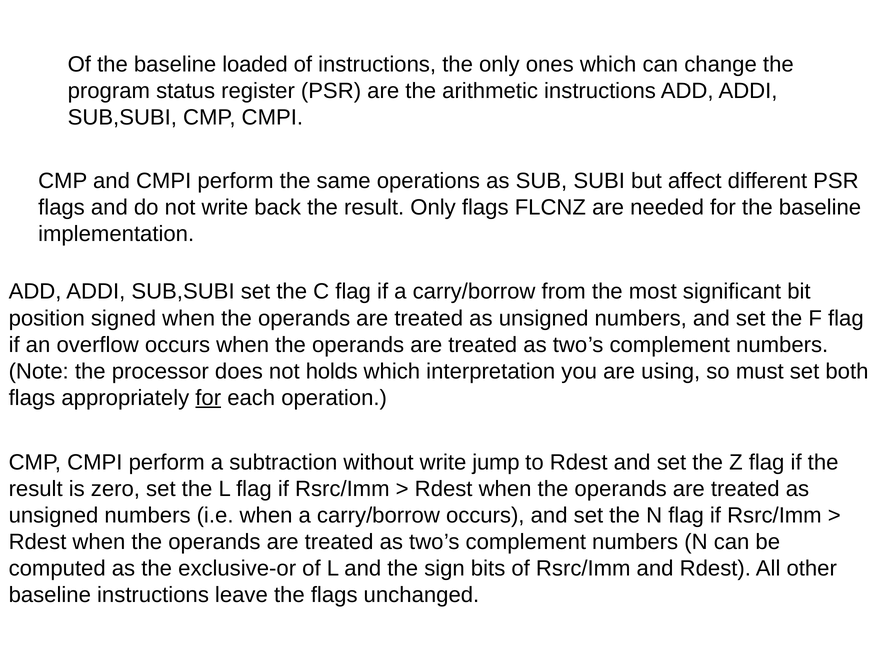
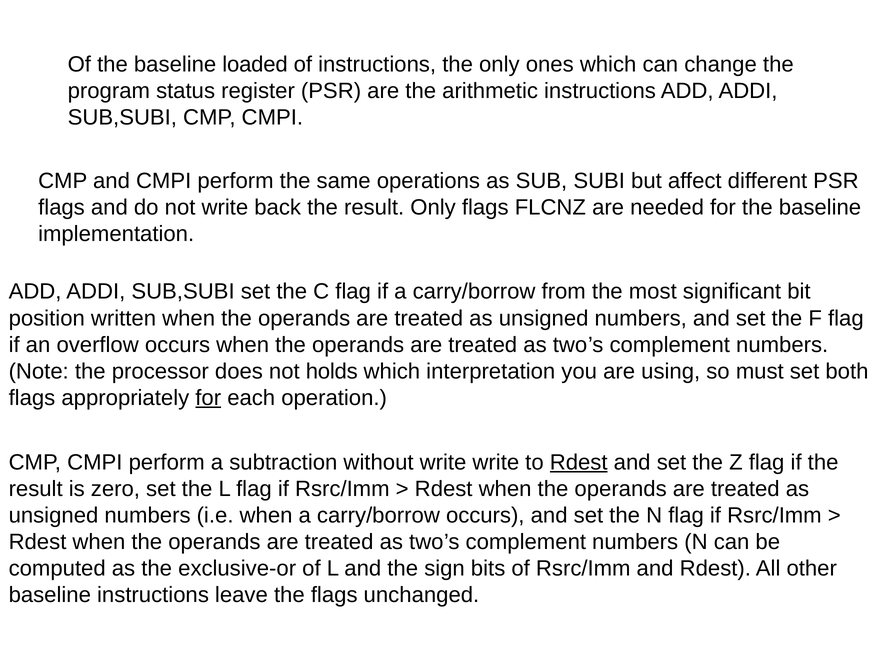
signed: signed -> written
write jump: jump -> write
Rdest at (579, 463) underline: none -> present
